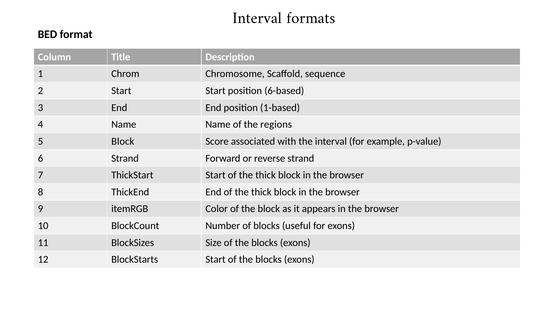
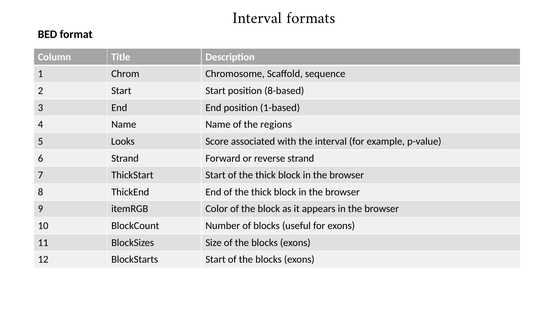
6-based: 6-based -> 8-based
5 Block: Block -> Looks
